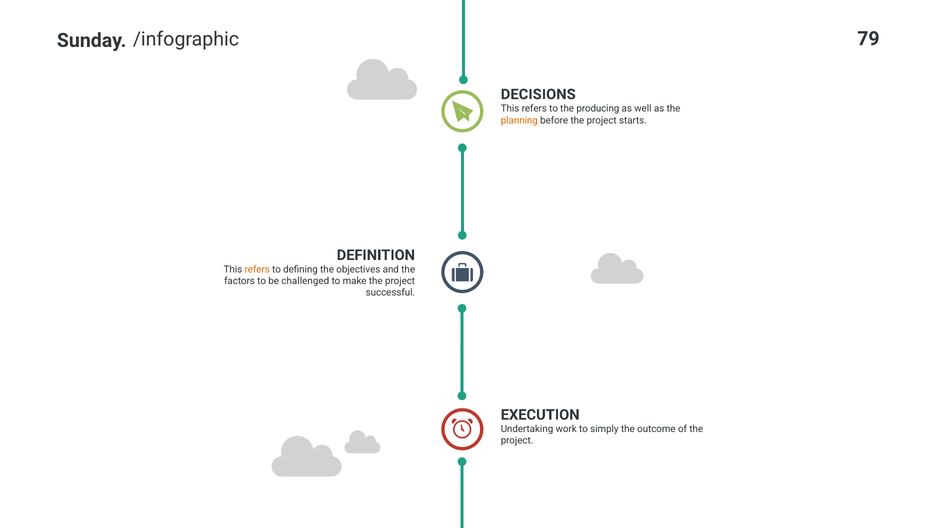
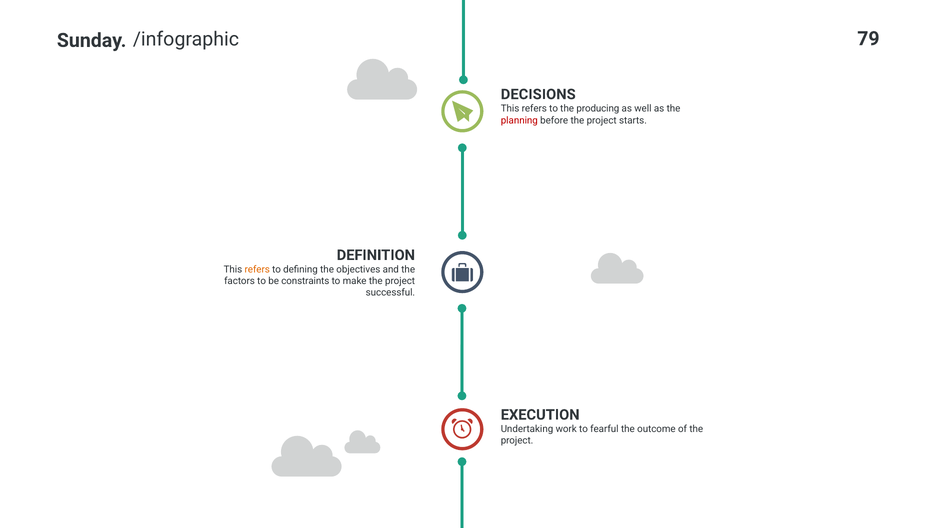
planning colour: orange -> red
challenged: challenged -> constraints
simply: simply -> fearful
